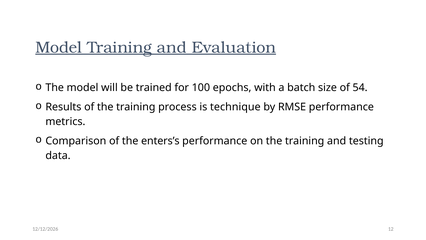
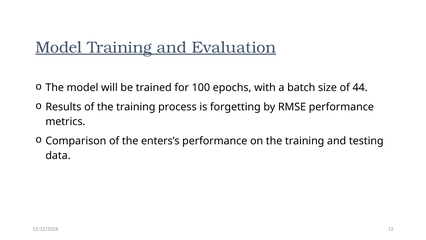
54: 54 -> 44
technique: technique -> forgetting
